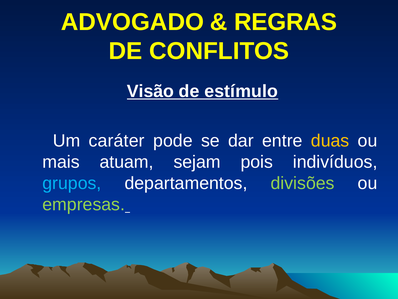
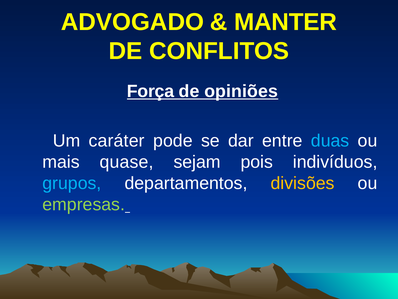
REGRAS: REGRAS -> MANTER
Visão: Visão -> Força
estímulo: estímulo -> opiniões
duas colour: yellow -> light blue
atuam: atuam -> quase
divisões colour: light green -> yellow
